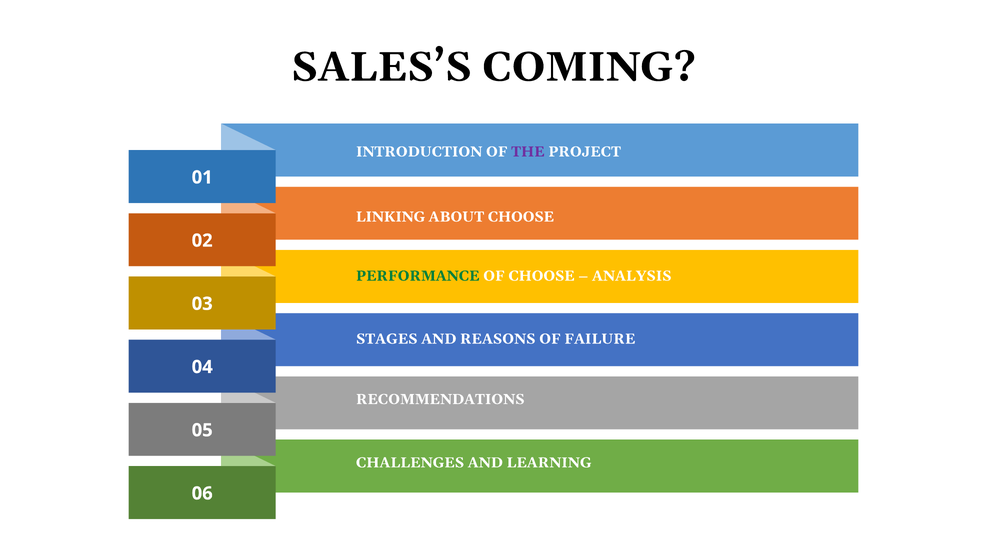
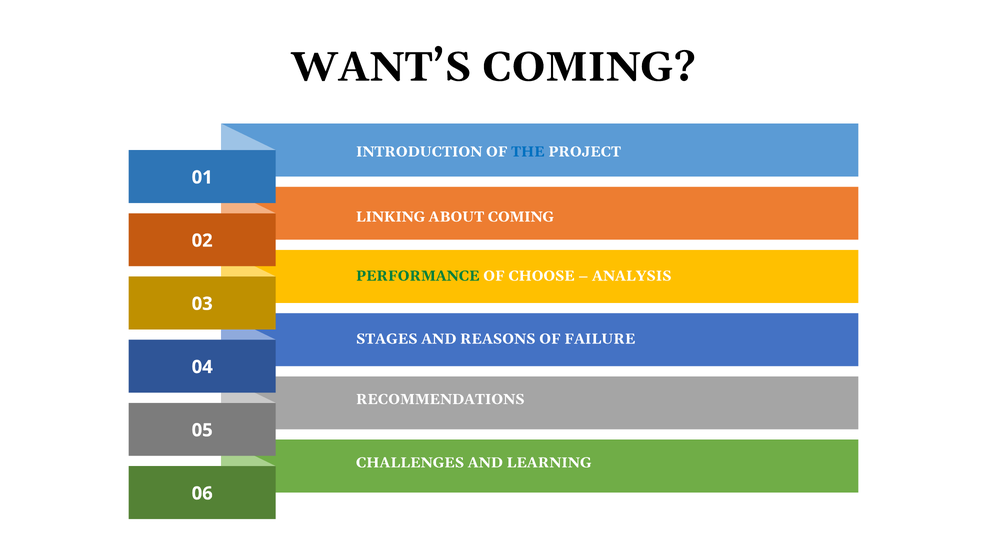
SALES’S: SALES’S -> WANT’S
THE colour: purple -> blue
ABOUT CHOOSE: CHOOSE -> COMING
